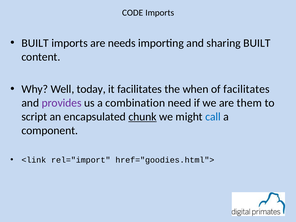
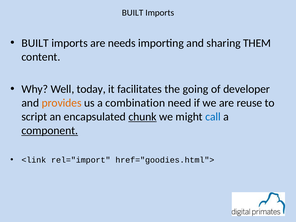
CODE at (133, 13): CODE -> BUILT
sharing BUILT: BUILT -> THEM
when: when -> going
of facilitates: facilitates -> developer
provides colour: purple -> orange
them: them -> reuse
component underline: none -> present
